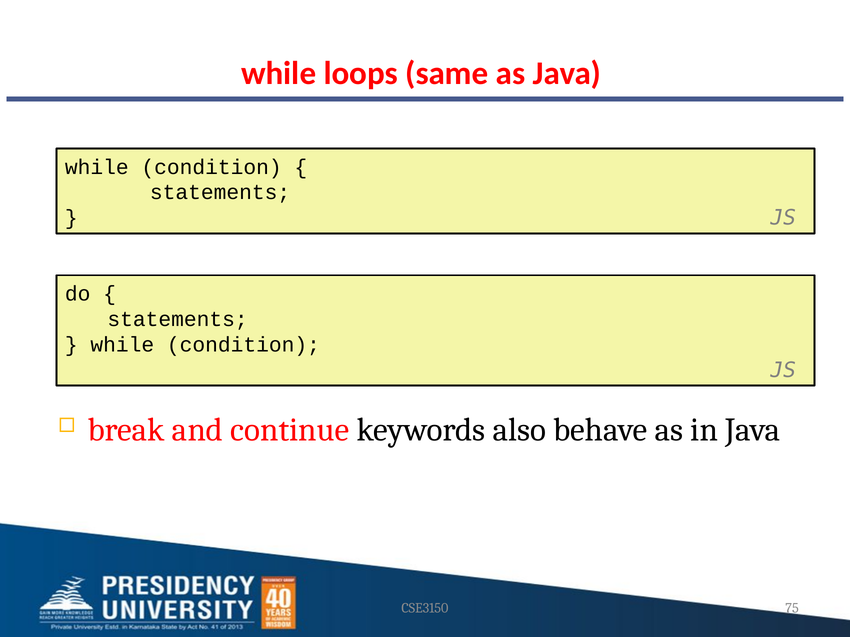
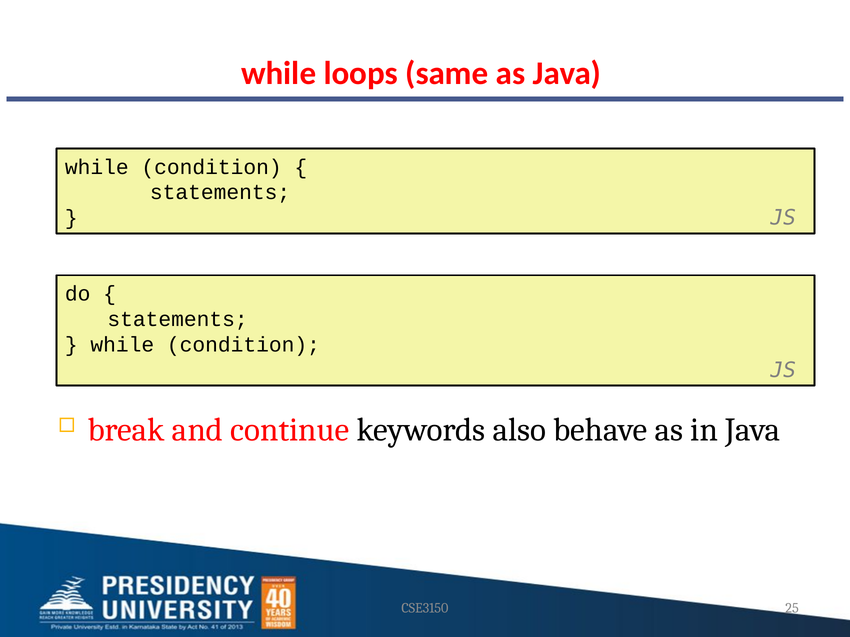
75: 75 -> 25
